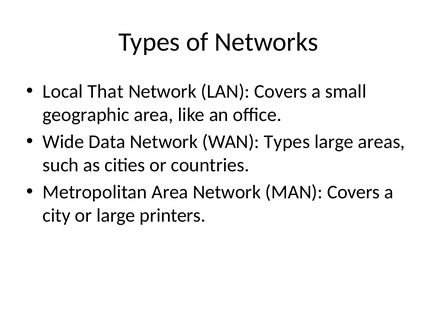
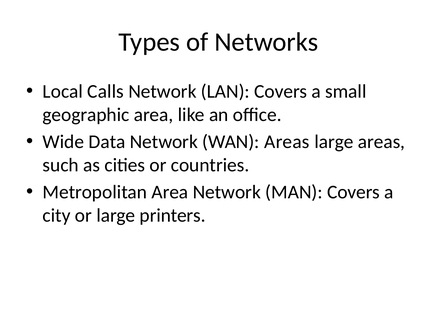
That: That -> Calls
WAN Types: Types -> Areas
